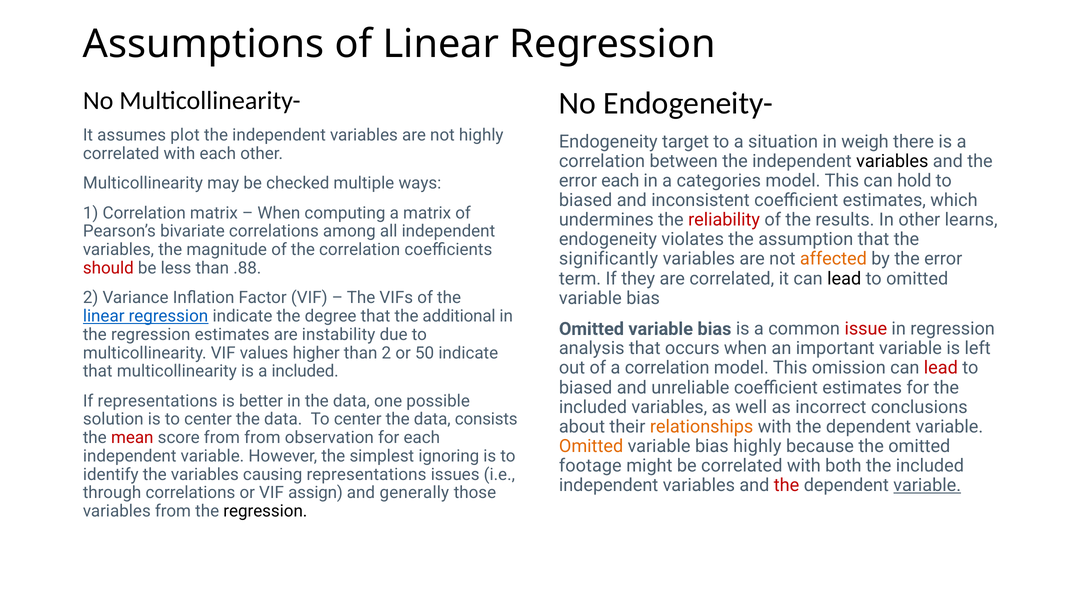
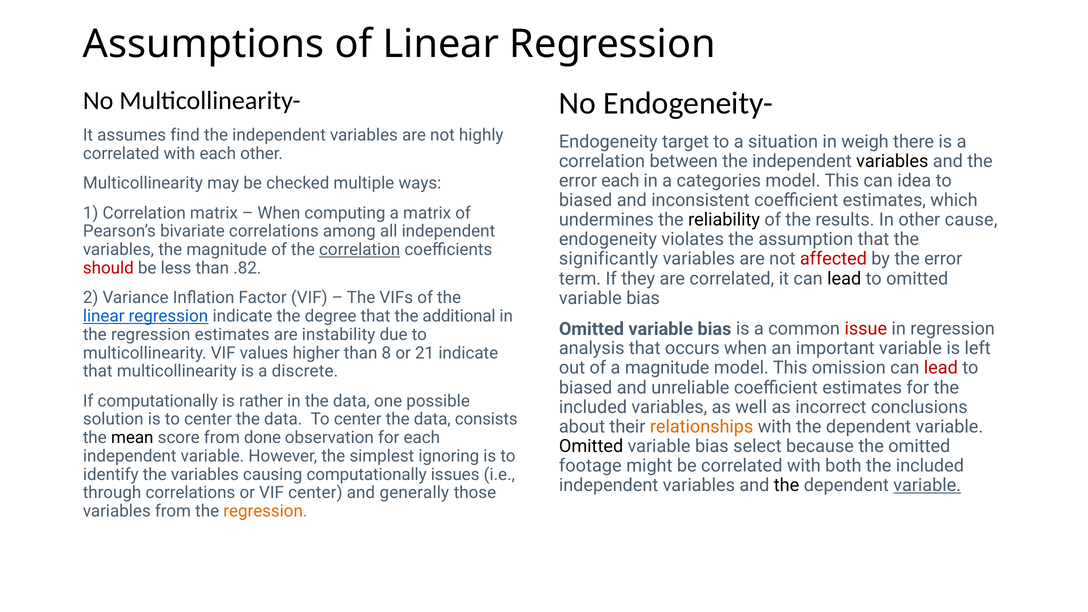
plot: plot -> find
hold: hold -> idea
reliability colour: red -> black
learns: learns -> cause
correlation at (360, 250) underline: none -> present
affected colour: orange -> red
.88: .88 -> .82
than 2: 2 -> 8
50: 50 -> 21
of a correlation: correlation -> magnitude
a included: included -> discrete
If representations: representations -> computationally
better: better -> rather
mean colour: red -> black
from from: from -> done
Omitted at (591, 446) colour: orange -> black
bias highly: highly -> select
causing representations: representations -> computationally
the at (787, 485) colour: red -> black
VIF assign: assign -> center
regression at (265, 511) colour: black -> orange
